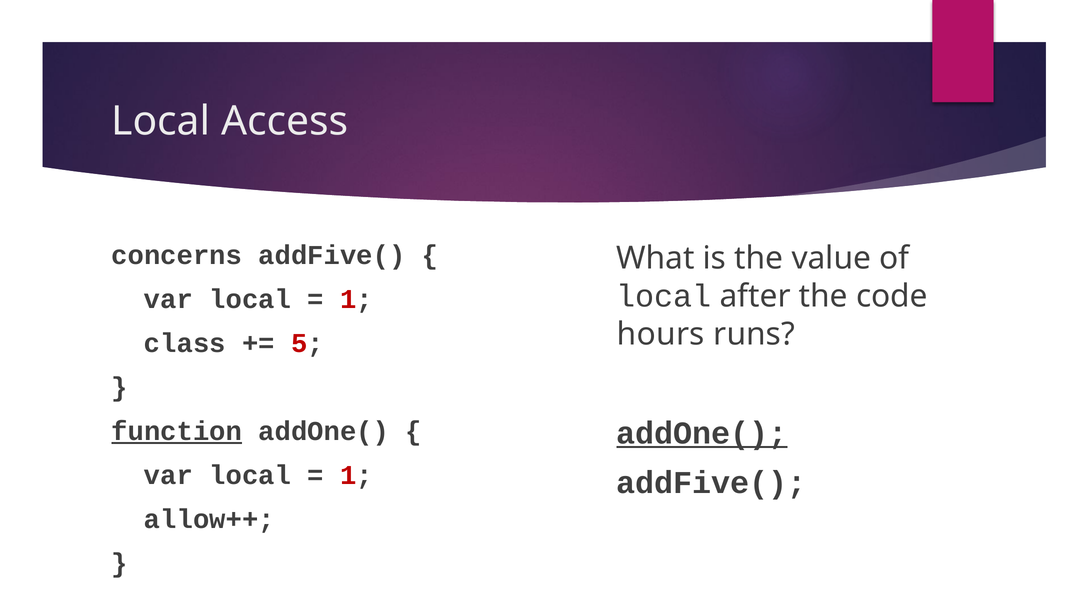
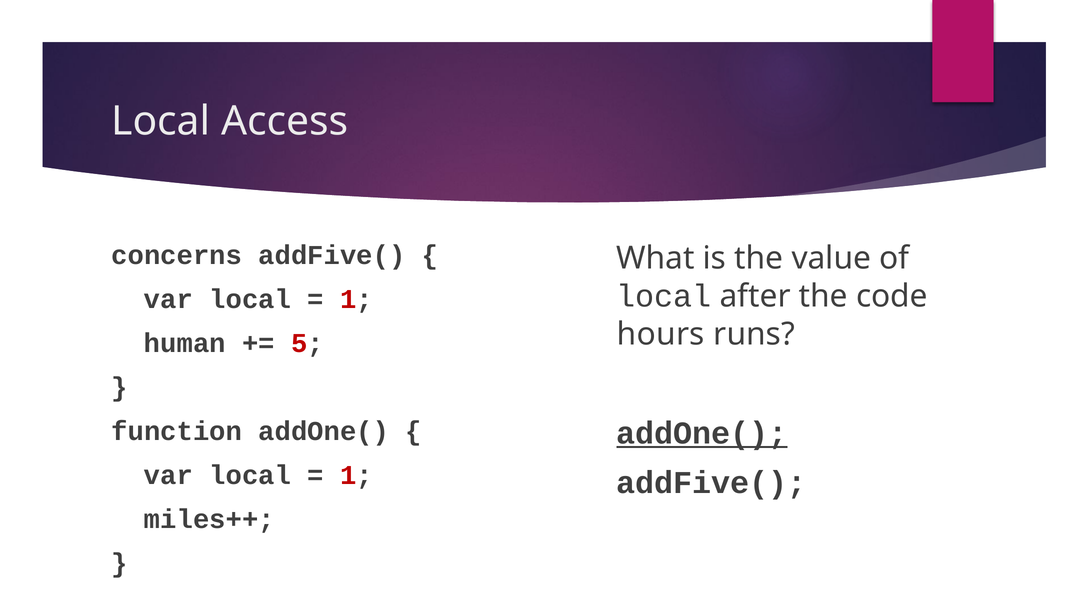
class: class -> human
function underline: present -> none
allow++: allow++ -> miles++
